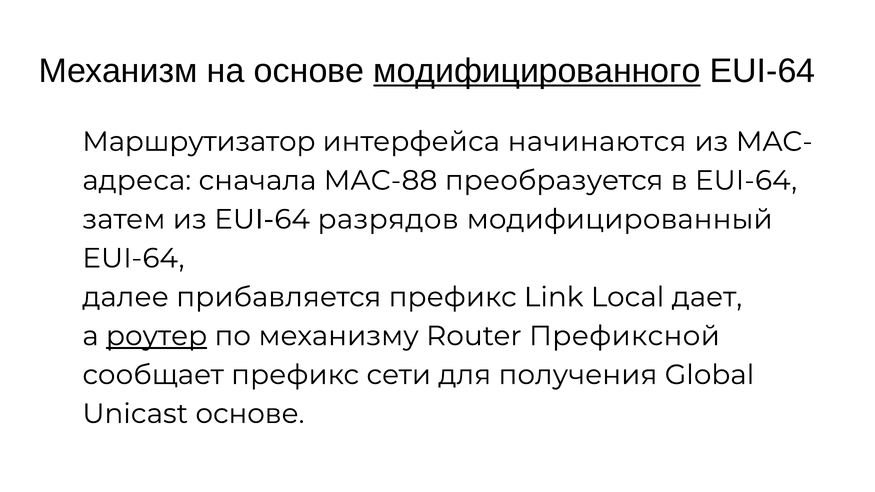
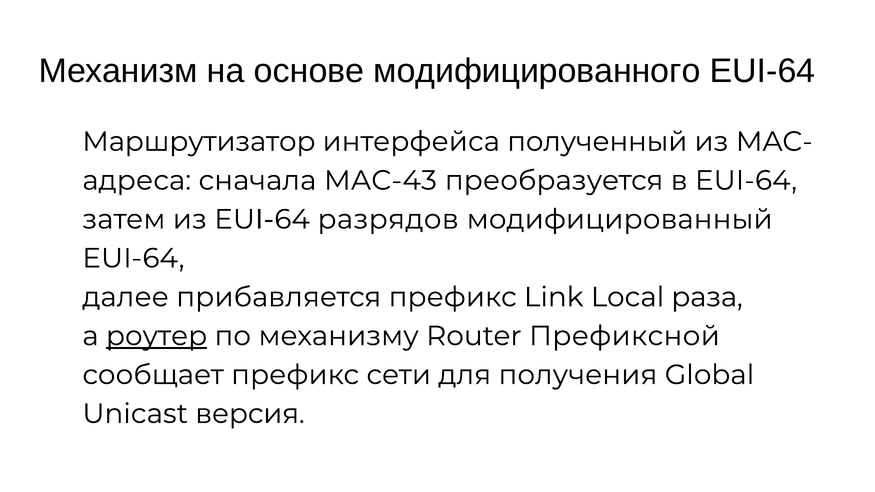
модифицированного underline: present -> none
начинаются: начинаются -> полученный
MAC-88: MAC-88 -> MAC-43
дает: дает -> раза
Unicast основе: основе -> версия
